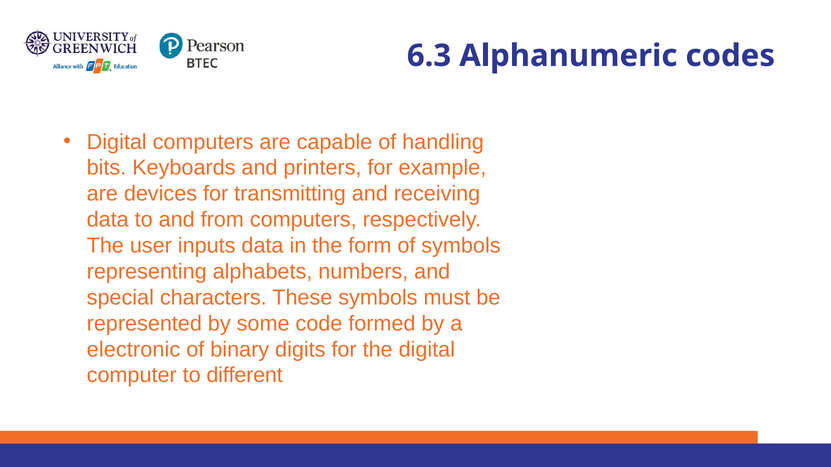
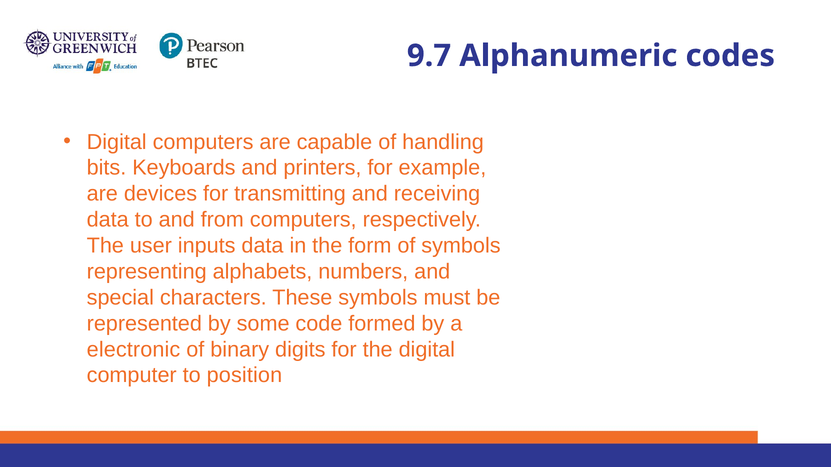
6.3: 6.3 -> 9.7
different: different -> position
